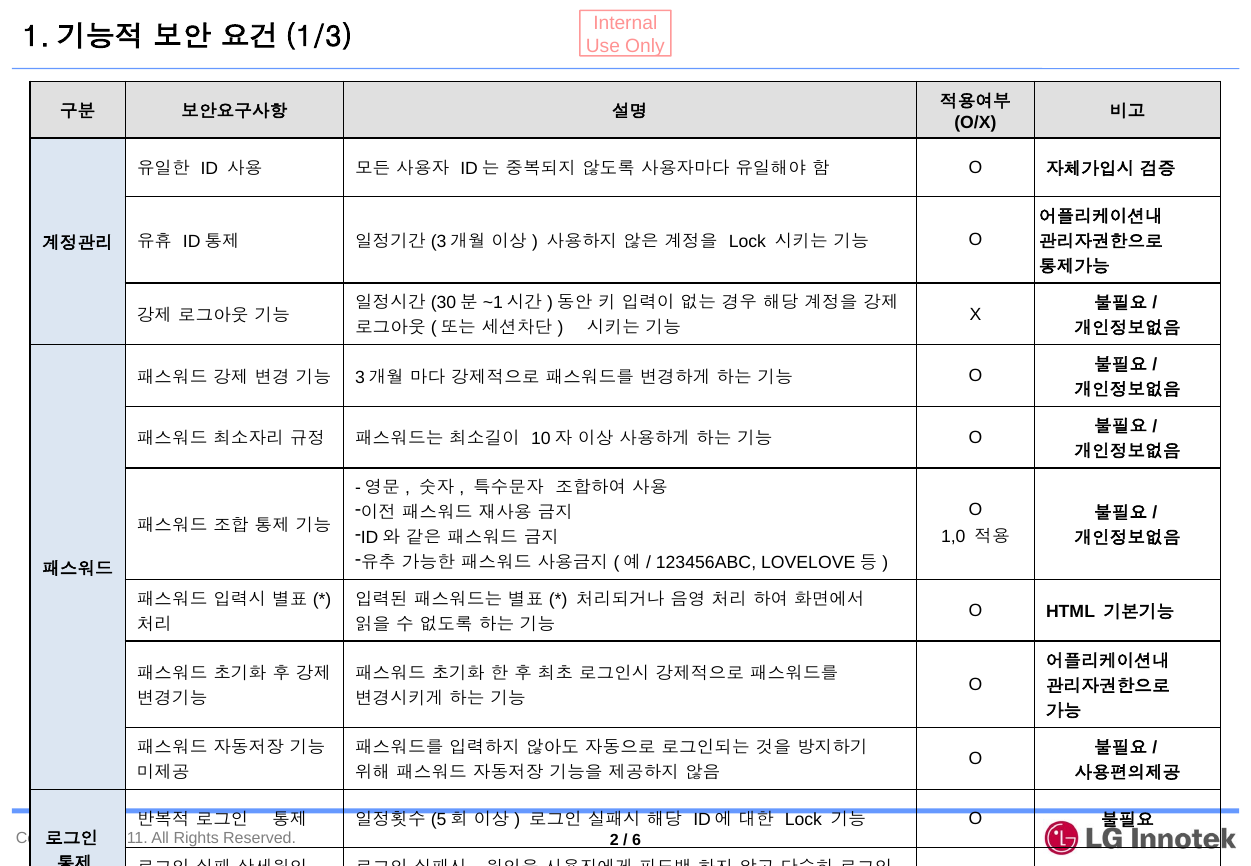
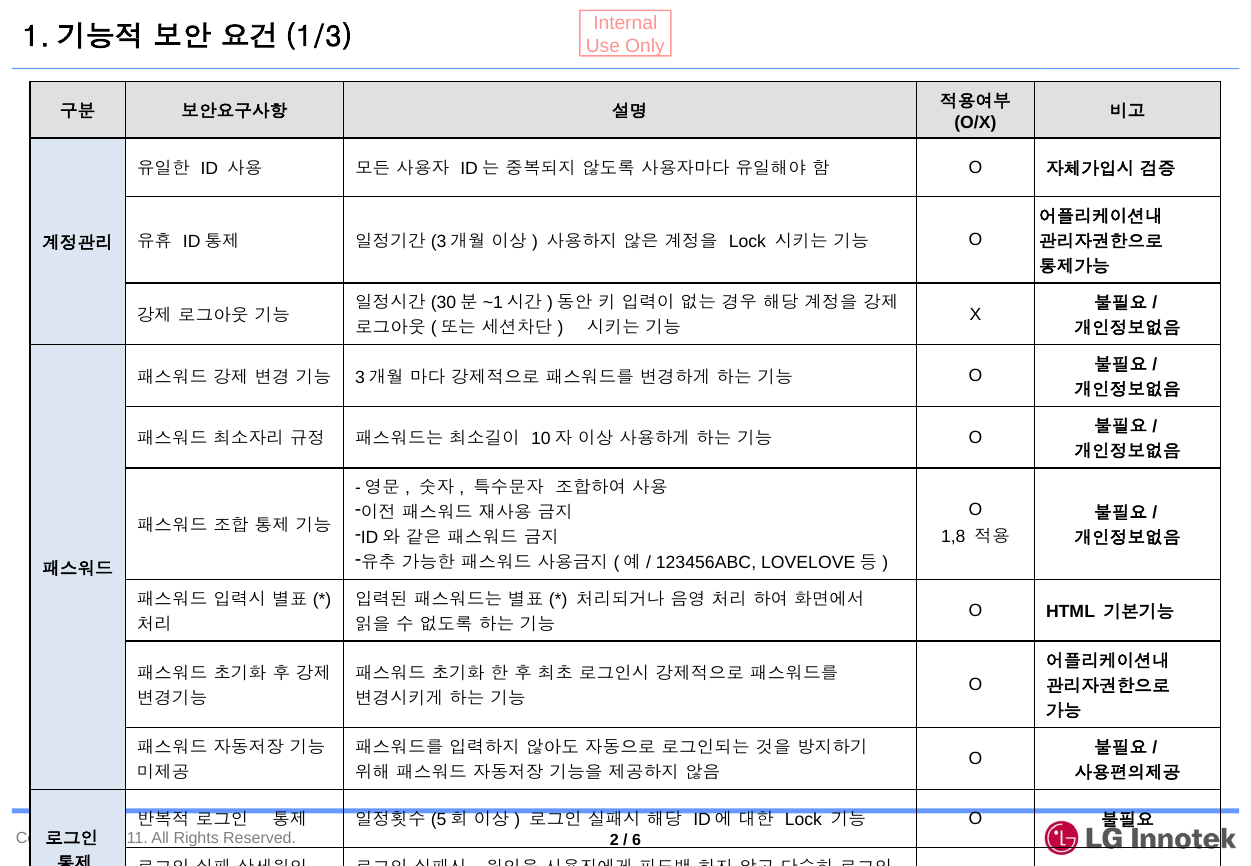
1,0: 1,0 -> 1,8
